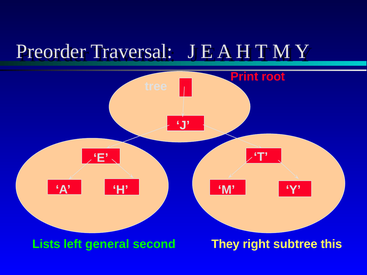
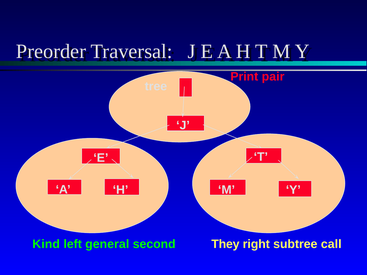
root: root -> pair
Lists: Lists -> Kind
this: this -> call
